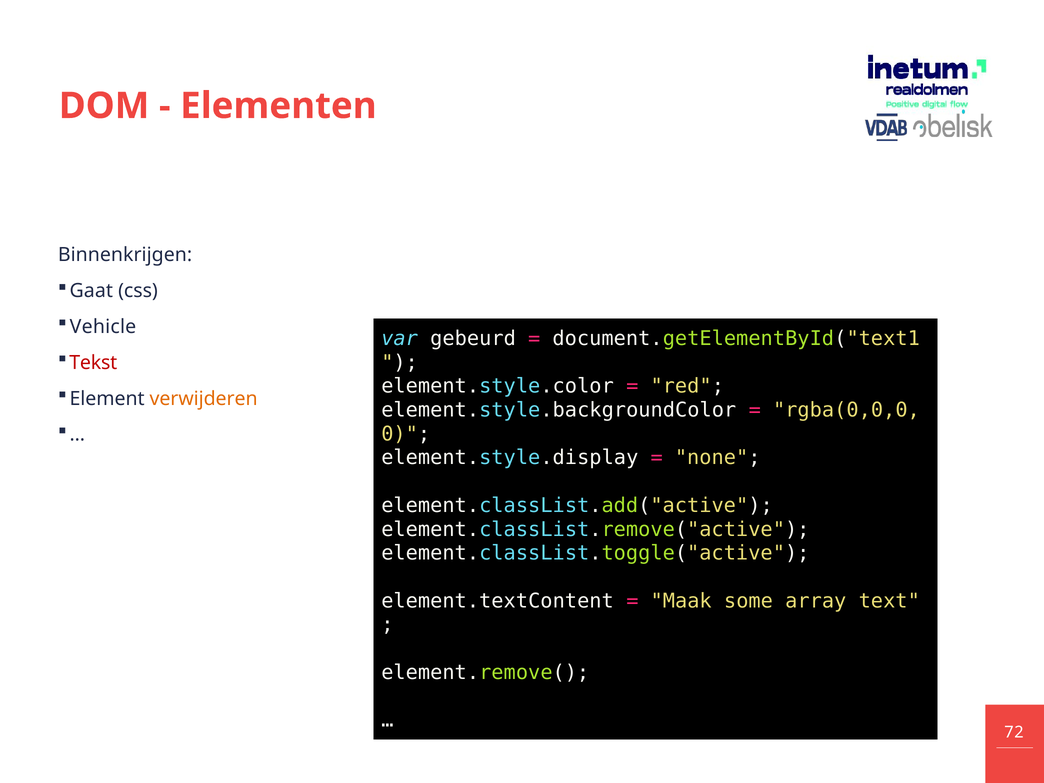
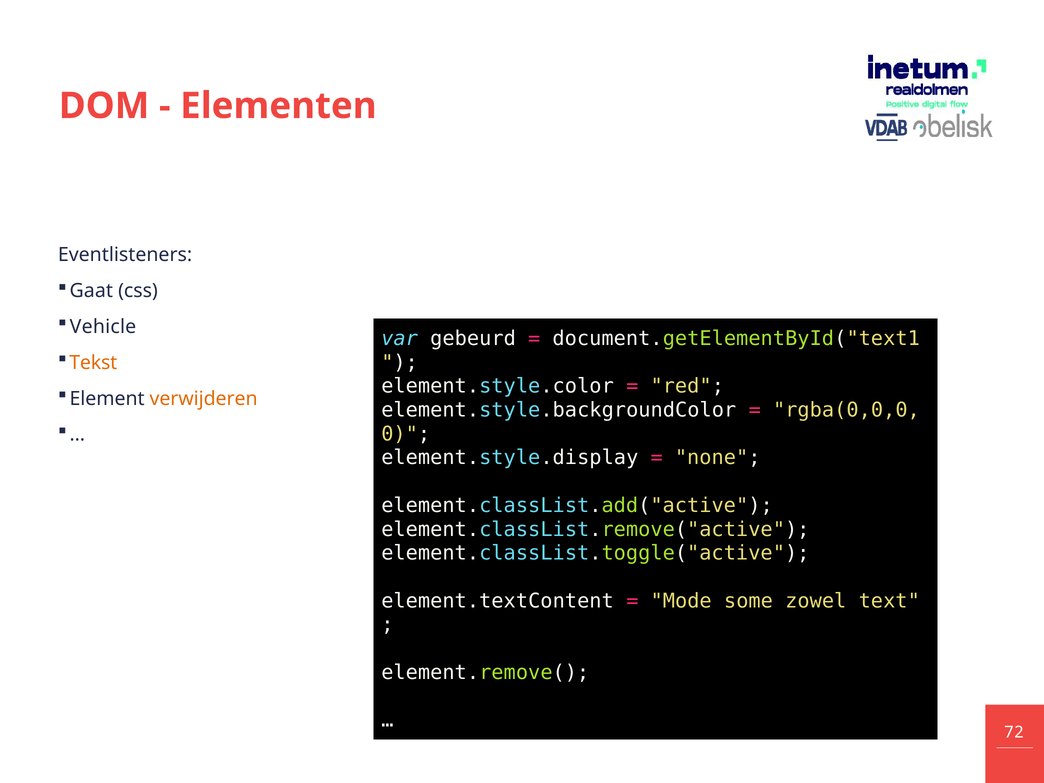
Binnenkrijgen: Binnenkrijgen -> Eventlisteners
Tekst colour: red -> orange
Maak: Maak -> Mode
array: array -> zowel
